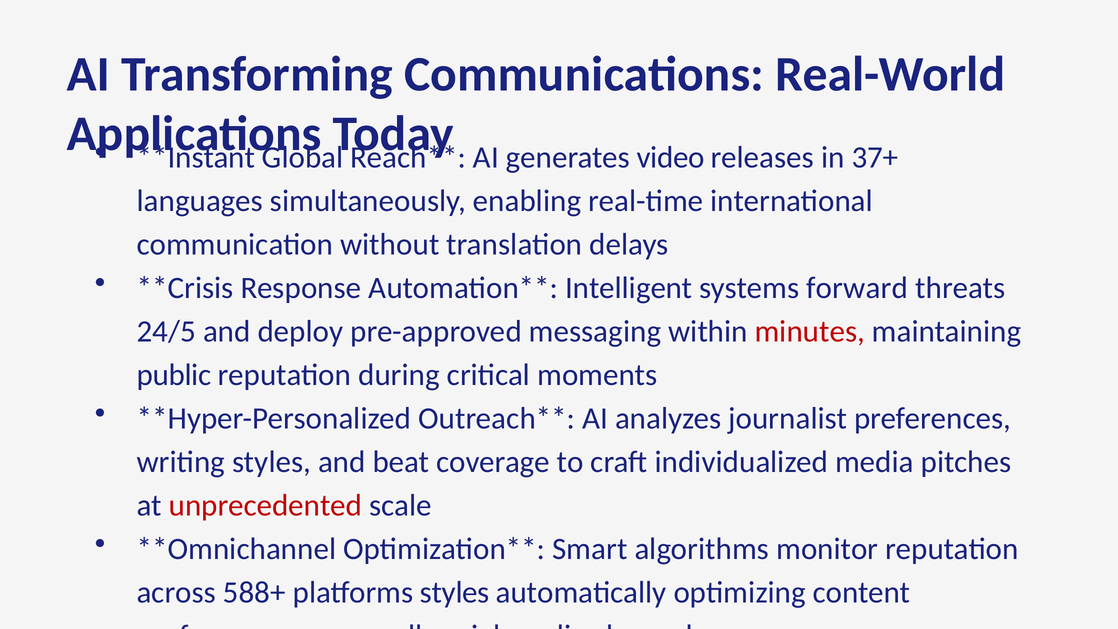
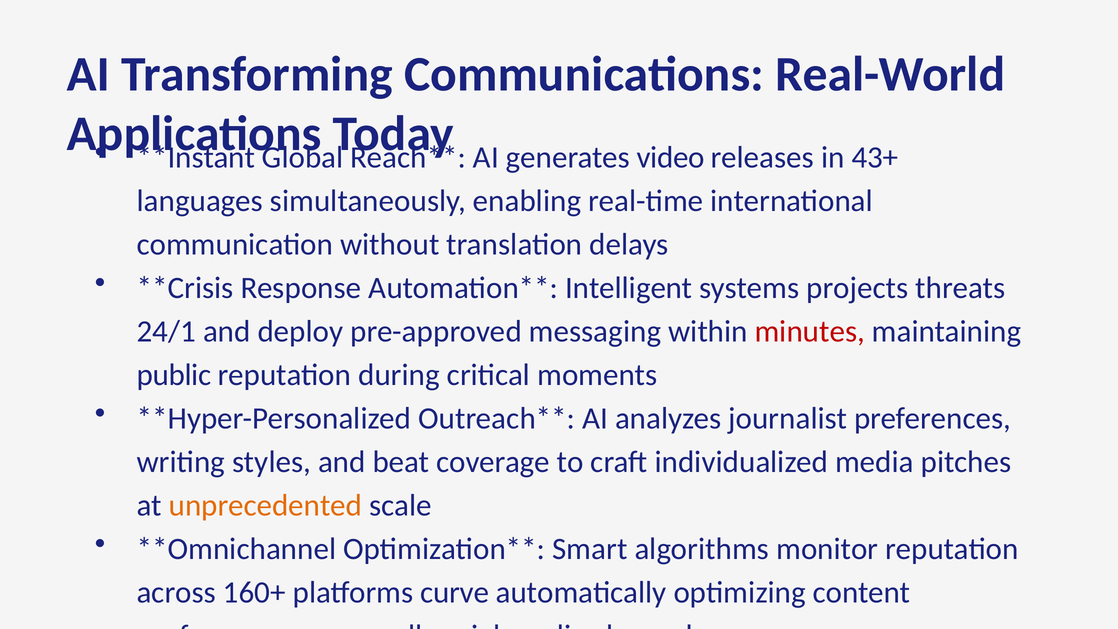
37+: 37+ -> 43+
forward: forward -> projects
24/5: 24/5 -> 24/1
unprecedented colour: red -> orange
588+: 588+ -> 160+
platforms styles: styles -> curve
